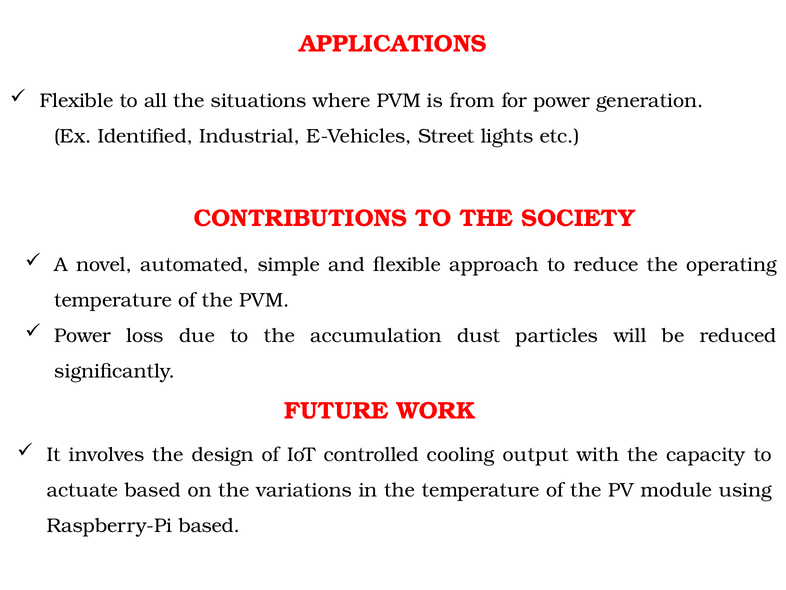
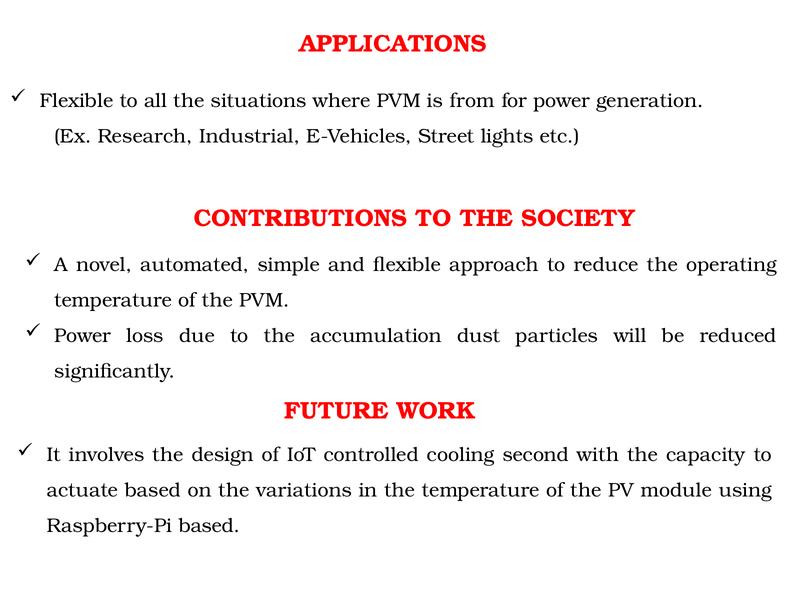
Identified: Identified -> Research
output: output -> second
